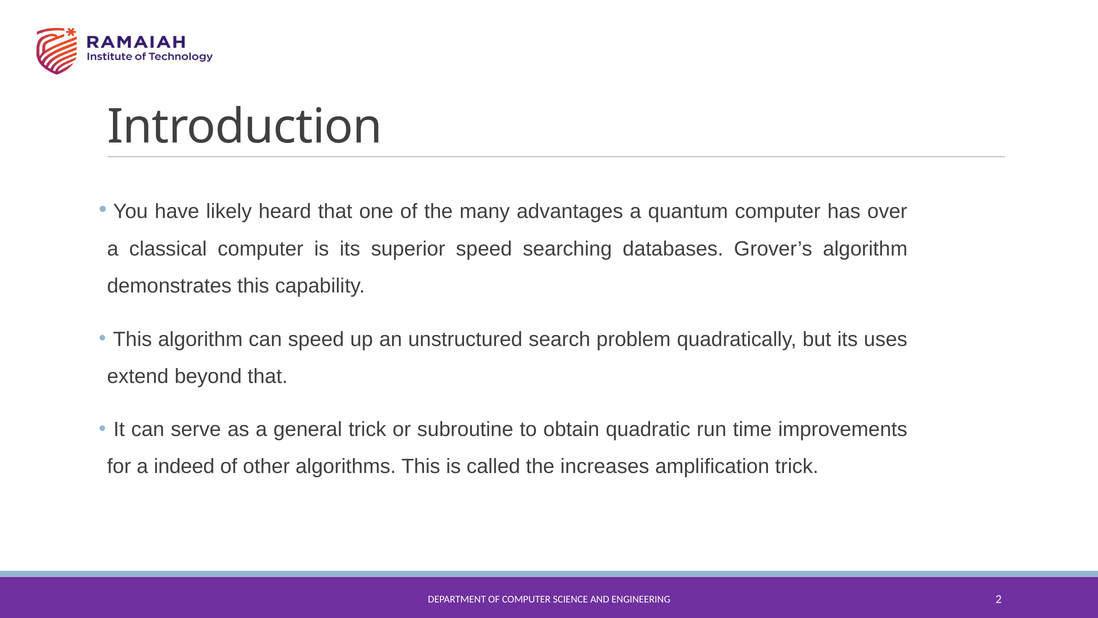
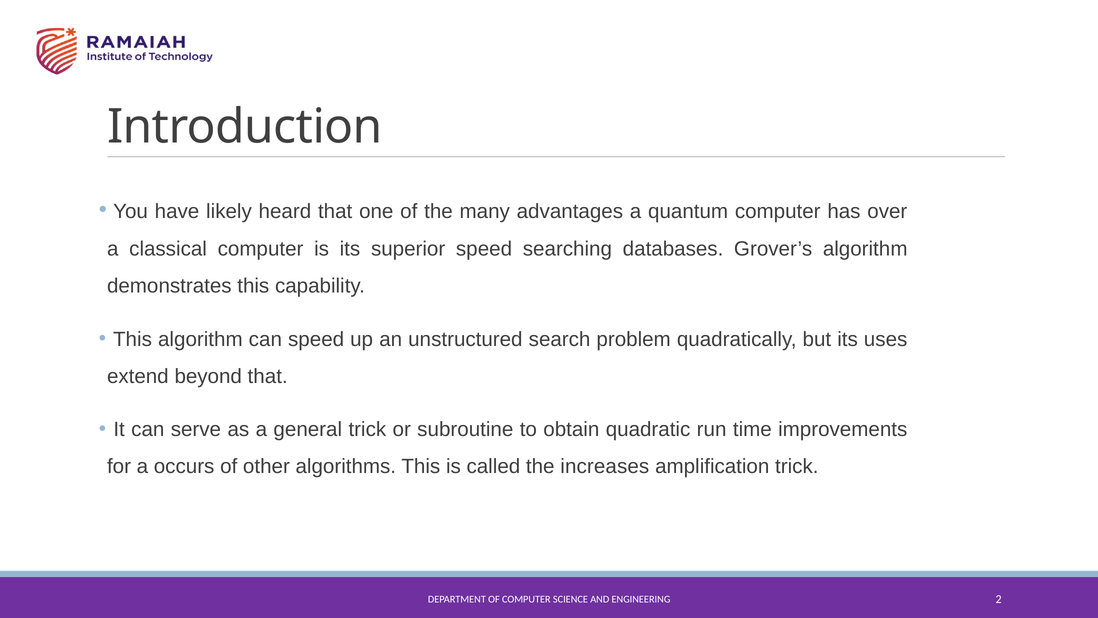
indeed: indeed -> occurs
